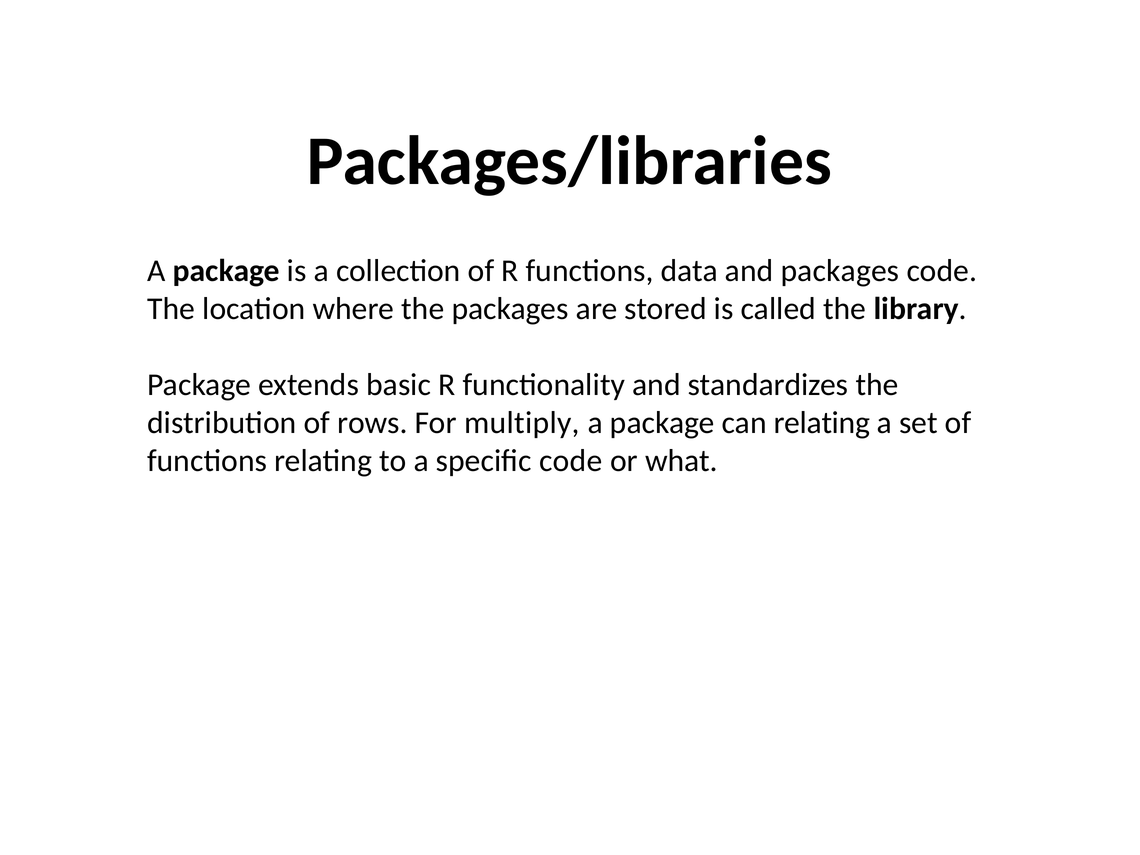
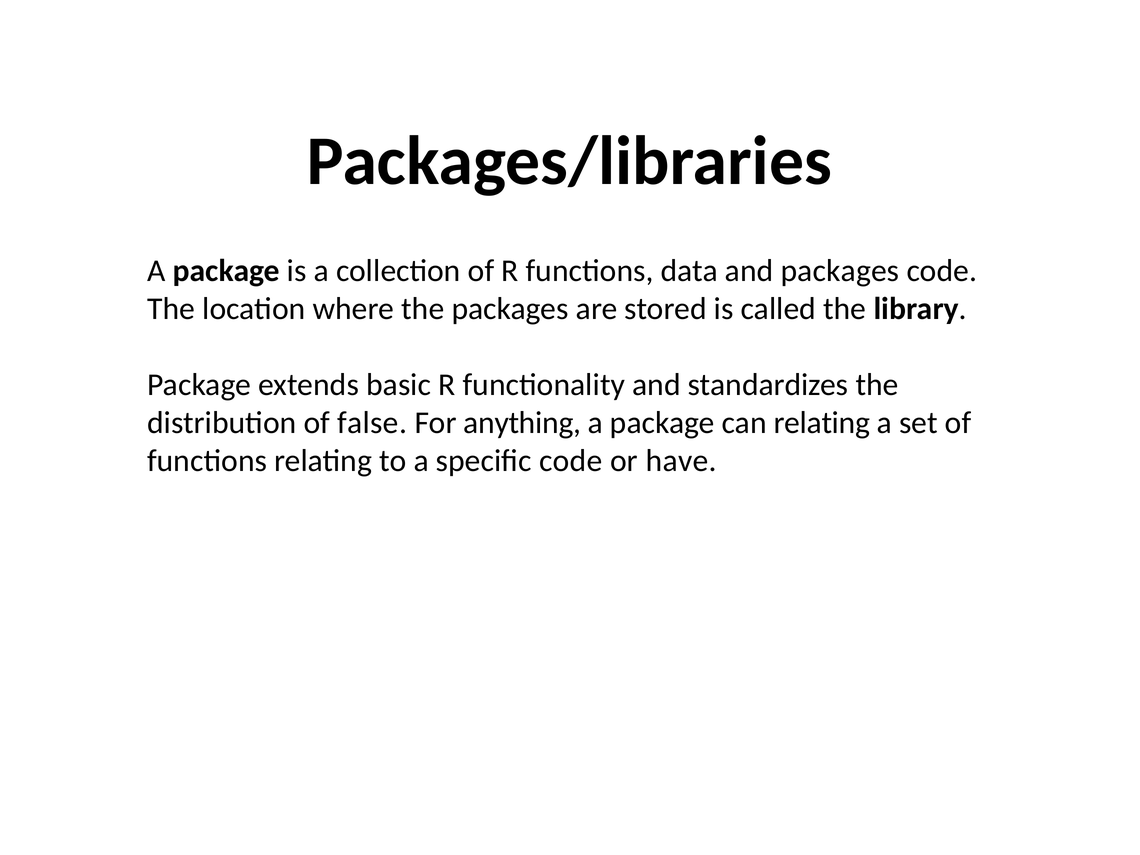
rows: rows -> false
multiply: multiply -> anything
what: what -> have
